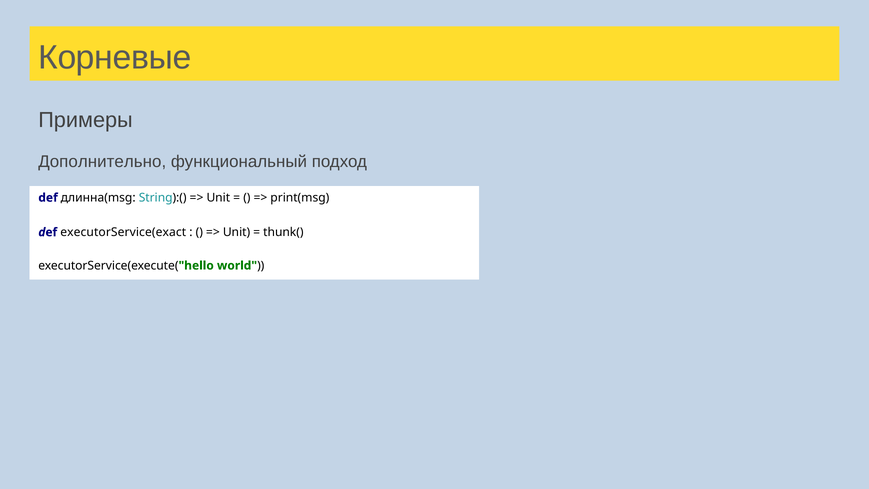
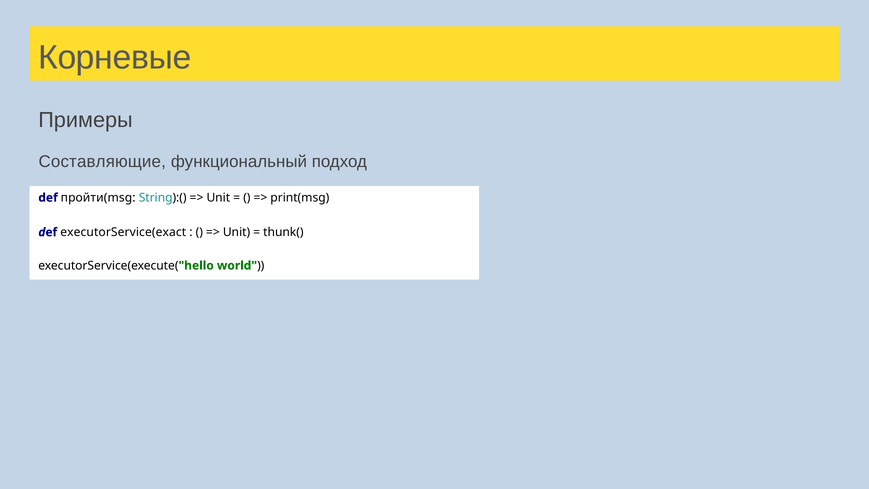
Дополнительно: Дополнительно -> Составляющие
длинна(msg: длинна(msg -> пройти(msg
